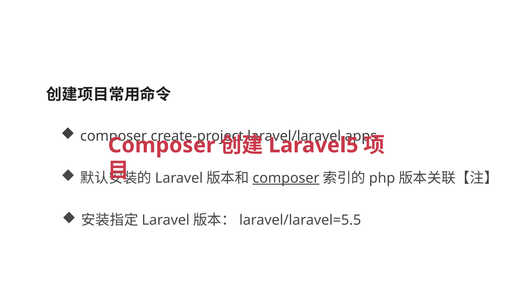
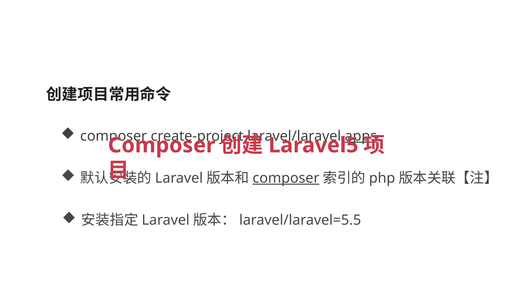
apps underline: none -> present
